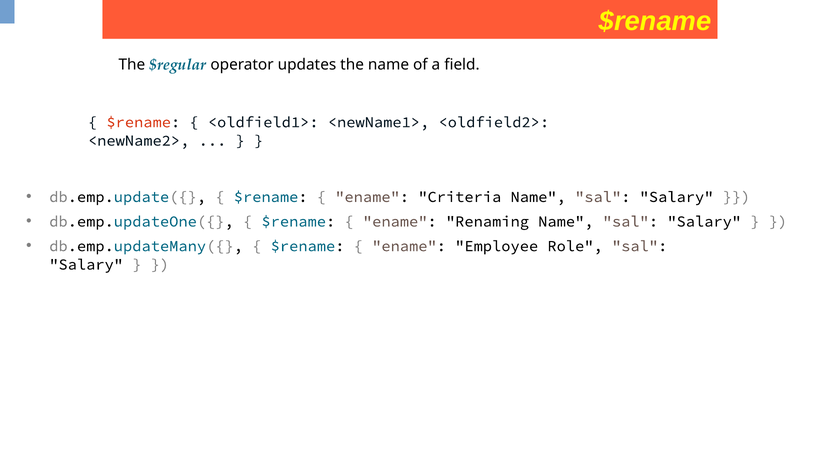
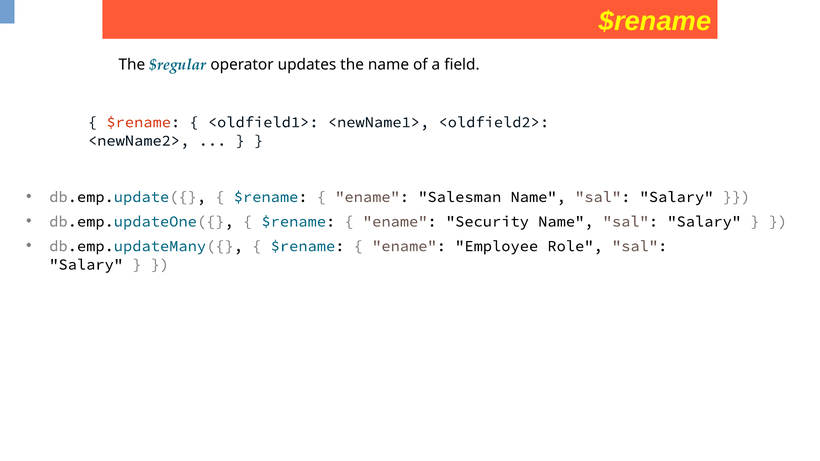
Criteria: Criteria -> Salesman
Renaming: Renaming -> Security
